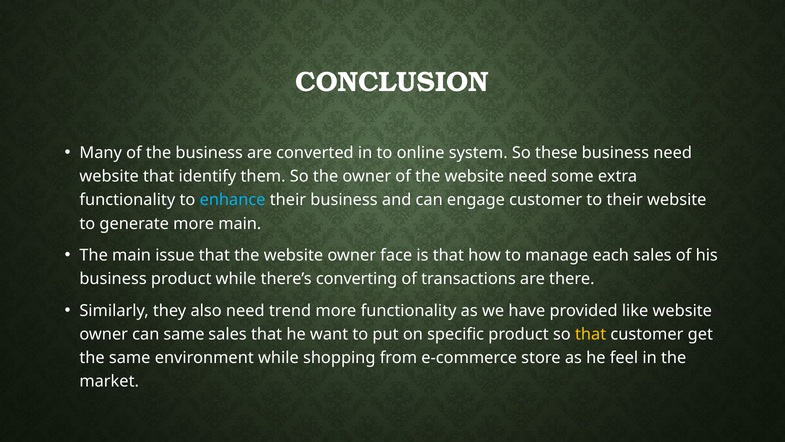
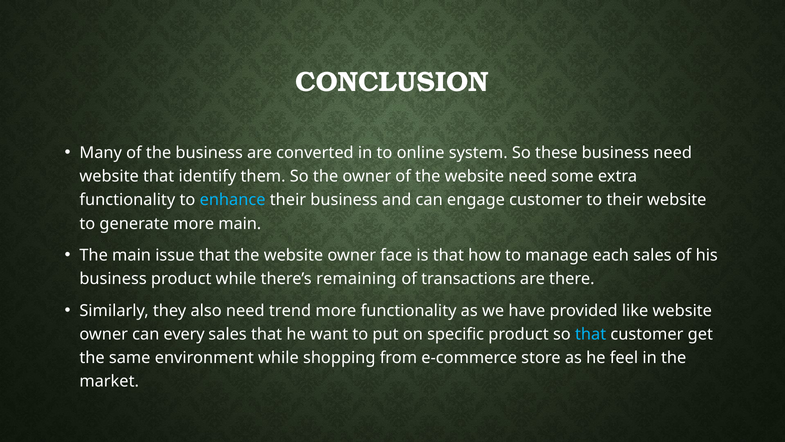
converting: converting -> remaining
can same: same -> every
that at (591, 334) colour: yellow -> light blue
